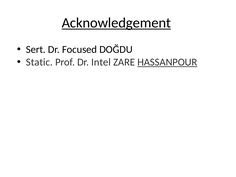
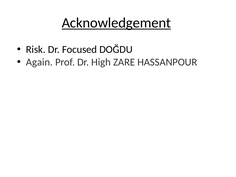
Sert: Sert -> Risk
Static: Static -> Again
Intel: Intel -> High
HASSANPOUR underline: present -> none
